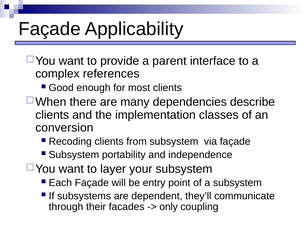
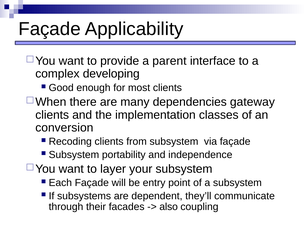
references: references -> developing
describe: describe -> gateway
only: only -> also
